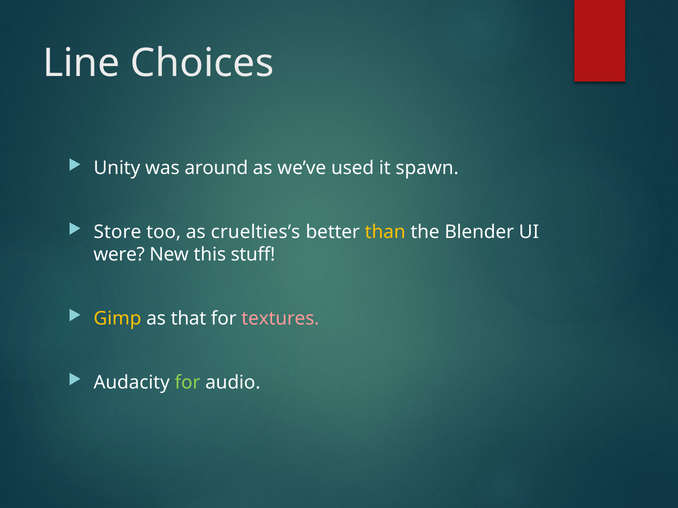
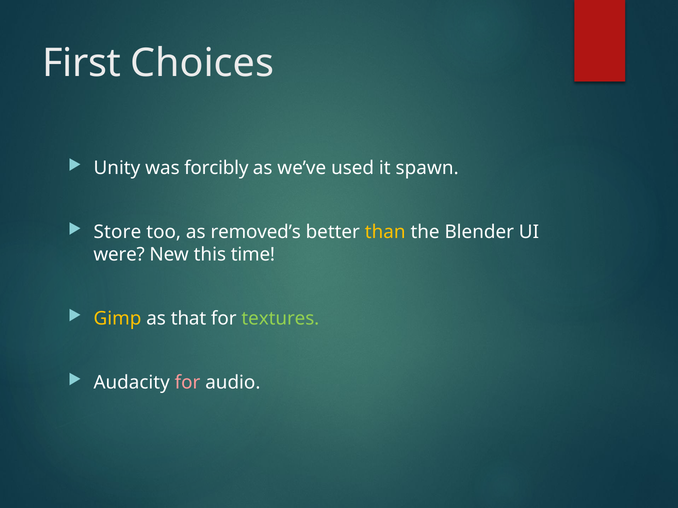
Line: Line -> First
around: around -> forcibly
cruelties’s: cruelties’s -> removed’s
stuff: stuff -> time
textures colour: pink -> light green
for at (188, 383) colour: light green -> pink
